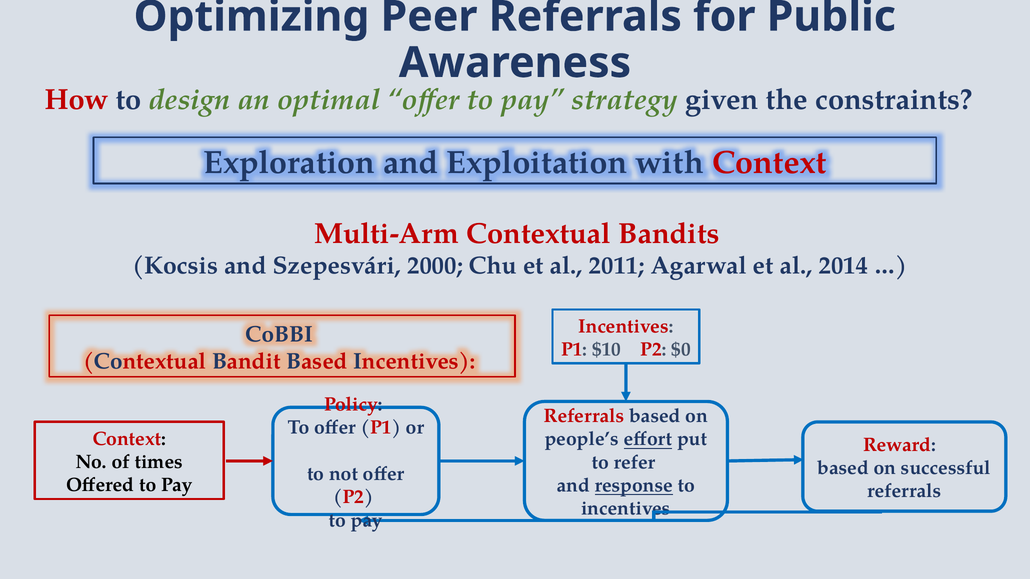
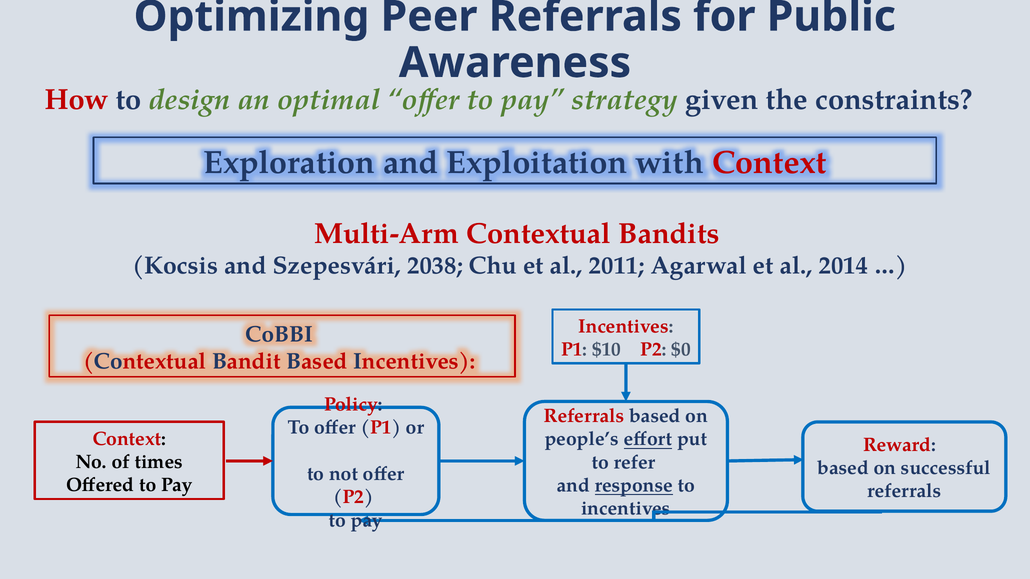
2000: 2000 -> 2038
